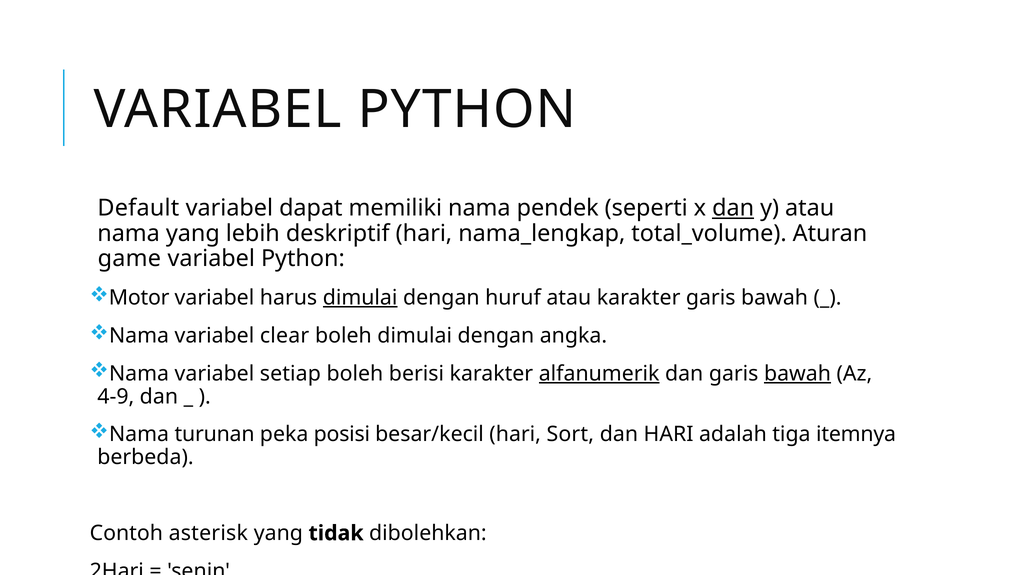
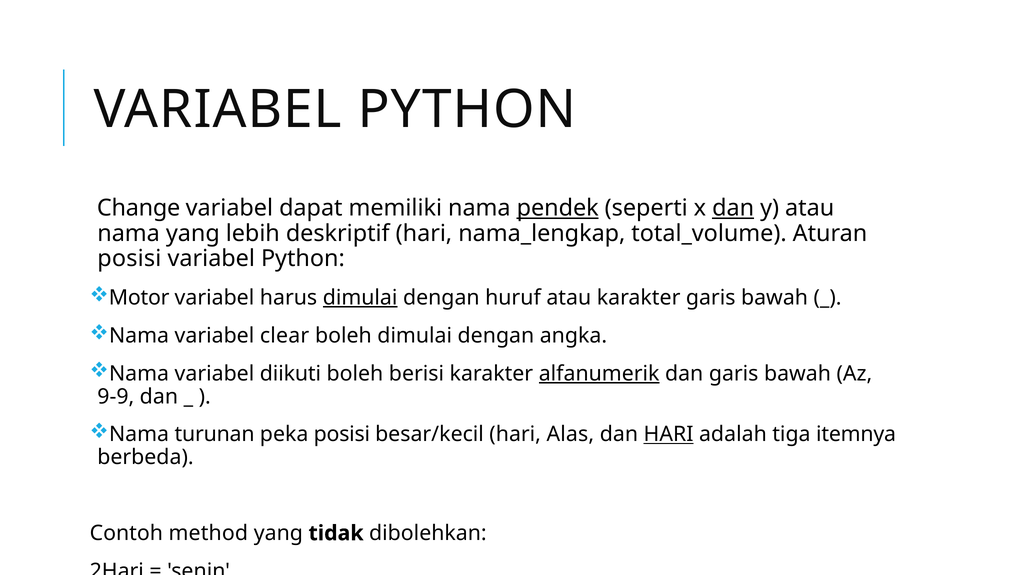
Default: Default -> Change
pendek underline: none -> present
game at (129, 259): game -> posisi
setiap: setiap -> diikuti
bawah at (797, 373) underline: present -> none
4-9: 4-9 -> 9-9
Sort: Sort -> Alas
HARI at (669, 434) underline: none -> present
asterisk: asterisk -> method
